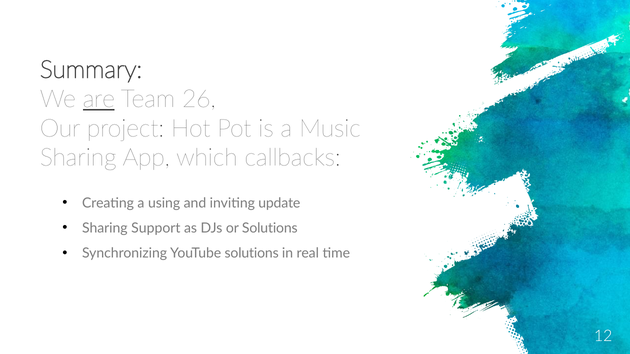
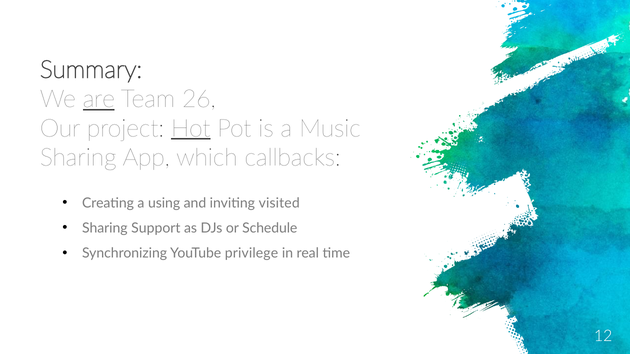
Hot underline: none -> present
update: update -> visited
or Solutions: Solutions -> Schedule
YouTube solutions: solutions -> privilege
